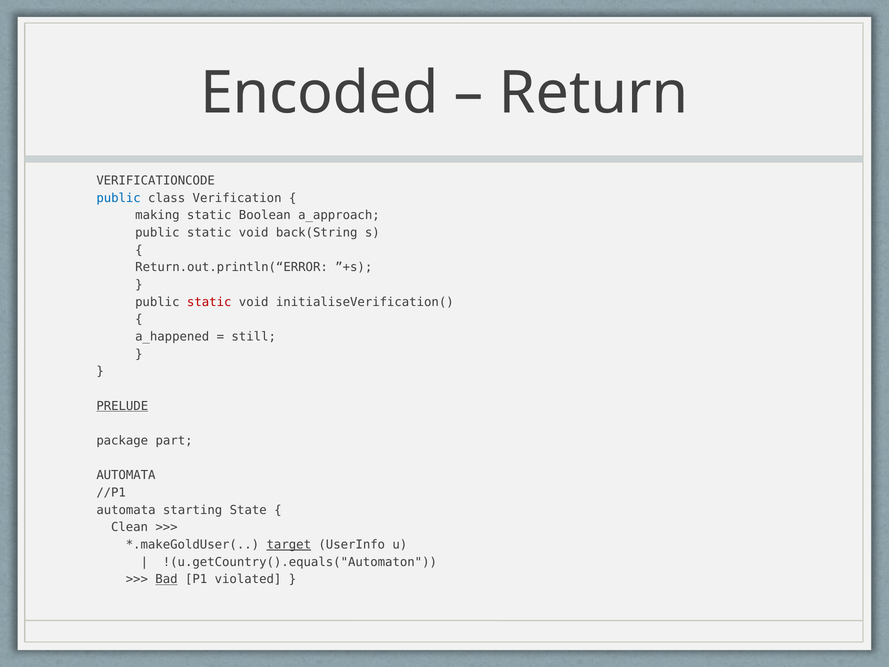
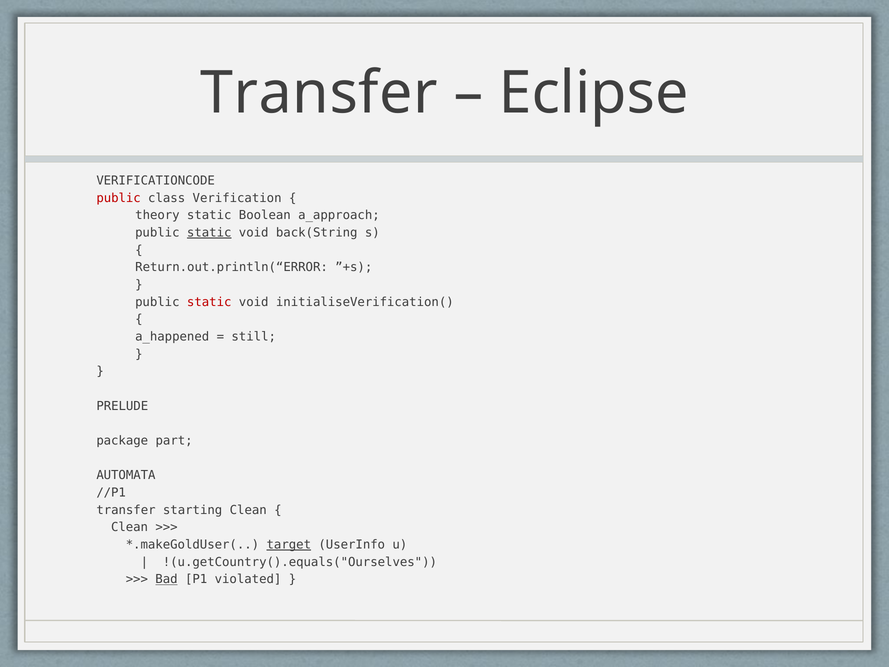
Encoded at (319, 93): Encoded -> Transfer
Return: Return -> Eclipse
public at (119, 198) colour: blue -> red
making: making -> theory
static at (209, 233) underline: none -> present
PRELUDE underline: present -> none
automata at (126, 510): automata -> transfer
starting State: State -> Clean
!(u.getCountry().equals("Automaton: !(u.getCountry().equals("Automaton -> !(u.getCountry().equals("Ourselves
